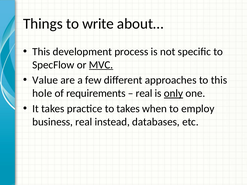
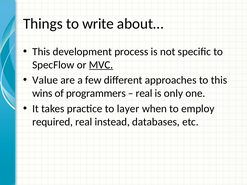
hole: hole -> wins
requirements: requirements -> programmers
only underline: present -> none
to takes: takes -> layer
business: business -> required
